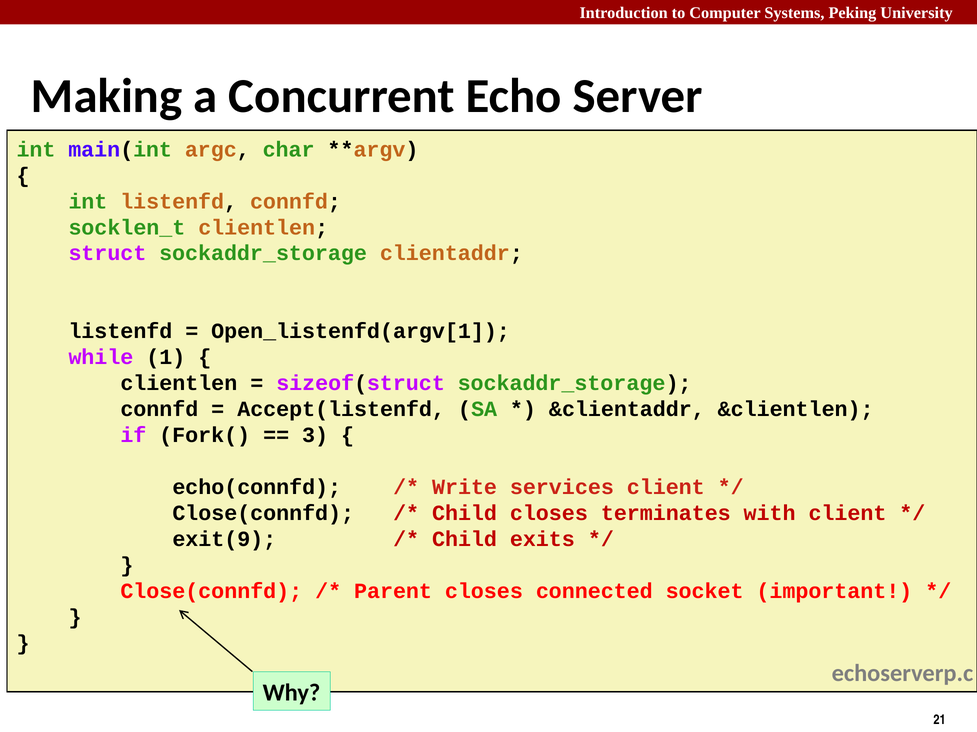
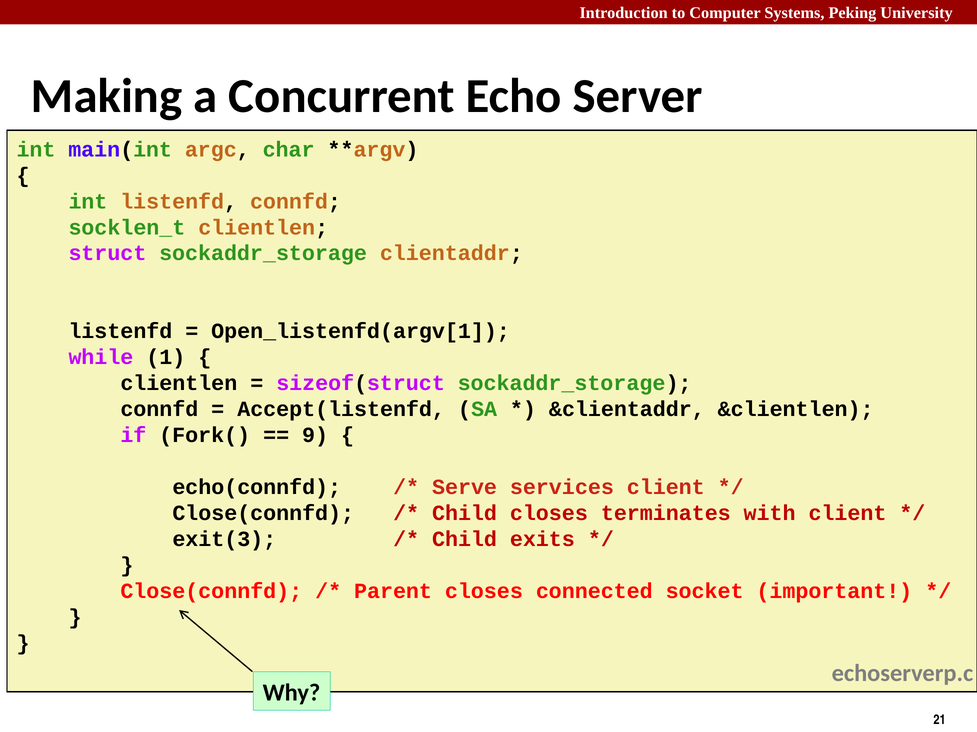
3: 3 -> 9
Write: Write -> Serve
exit(9: exit(9 -> exit(3
